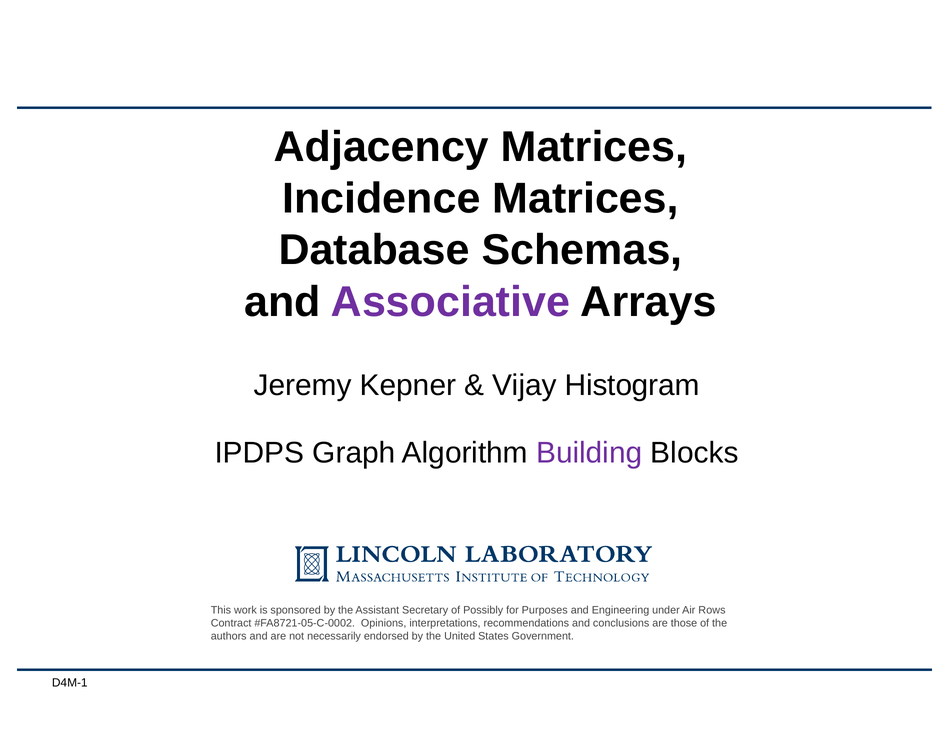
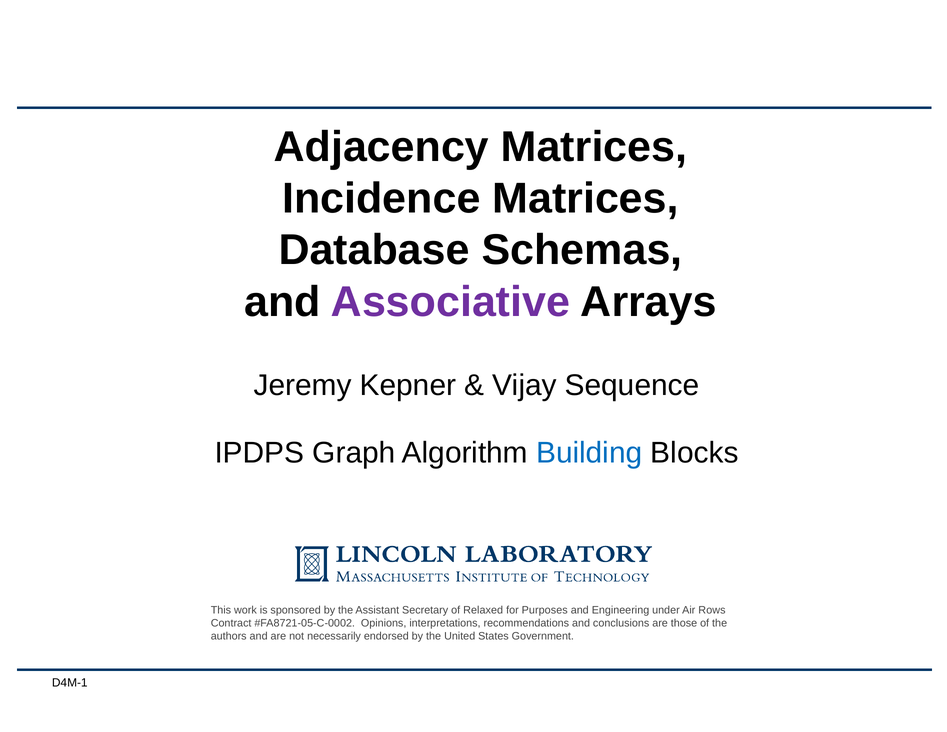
Histogram: Histogram -> Sequence
Building colour: purple -> blue
Possibly: Possibly -> Relaxed
